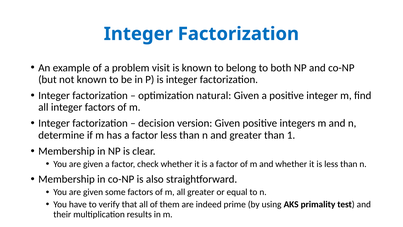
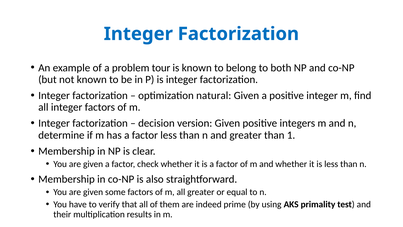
visit: visit -> tour
